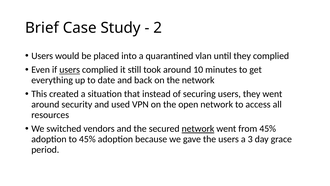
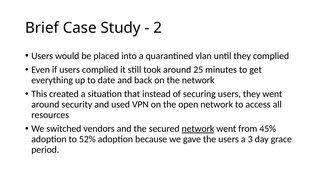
users at (70, 70) underline: present -> none
10: 10 -> 25
to 45%: 45% -> 52%
